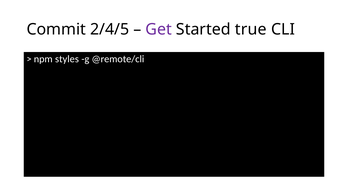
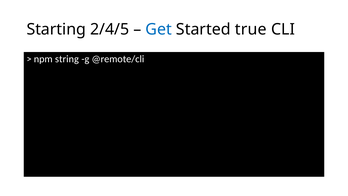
Commit: Commit -> Starting
Get colour: purple -> blue
styles: styles -> string
